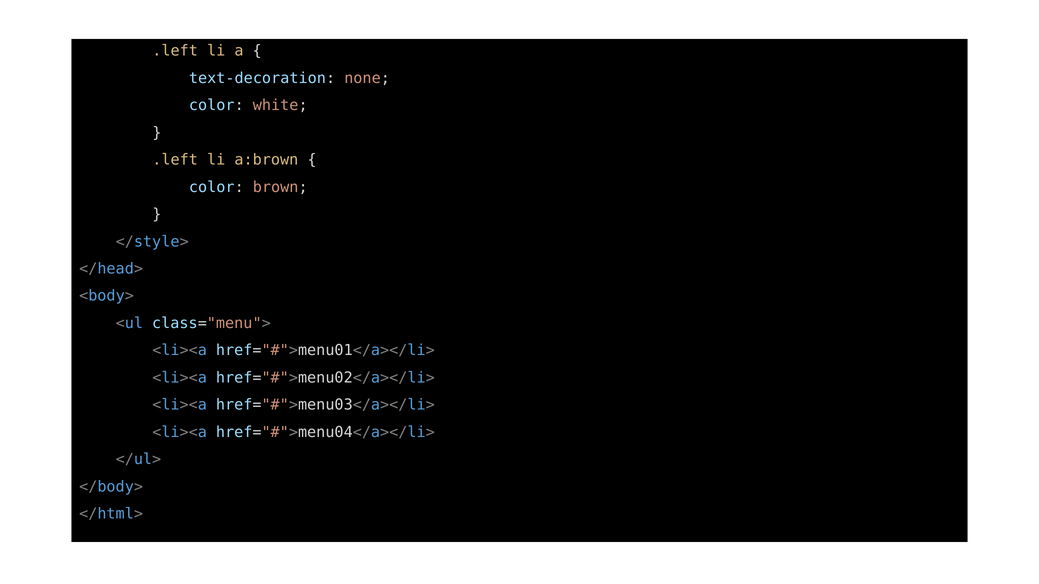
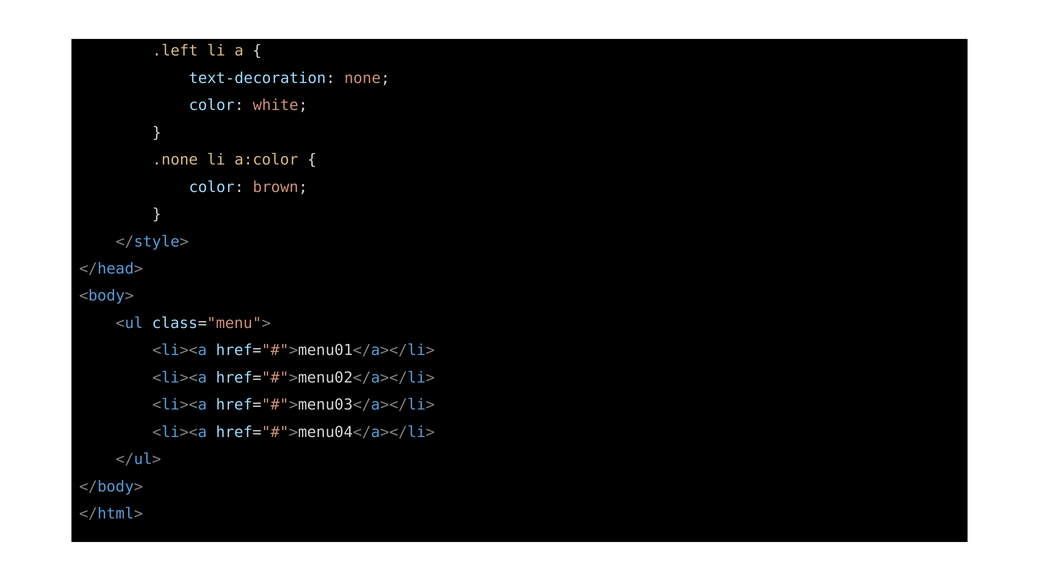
.left at (175, 160): .left -> .none
a:brown: a:brown -> a:color
